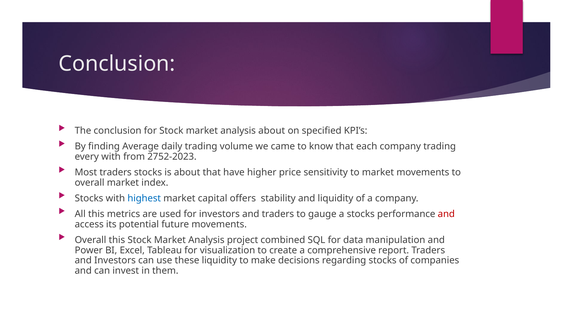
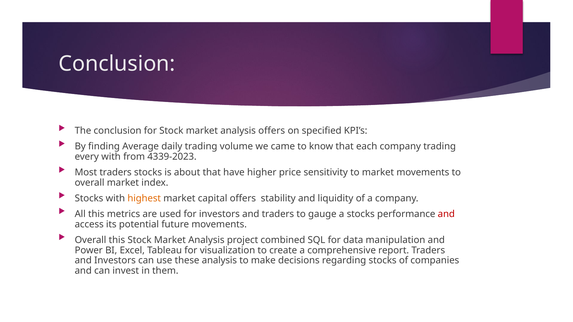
analysis about: about -> offers
2752-2023: 2752-2023 -> 4339-2023
highest colour: blue -> orange
these liquidity: liquidity -> analysis
